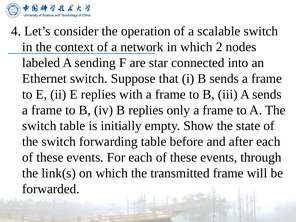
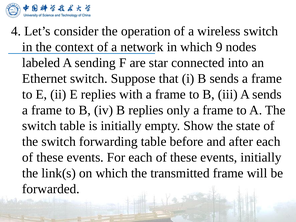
scalable: scalable -> wireless
2: 2 -> 9
events through: through -> initially
